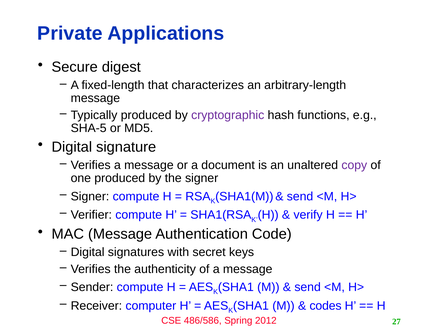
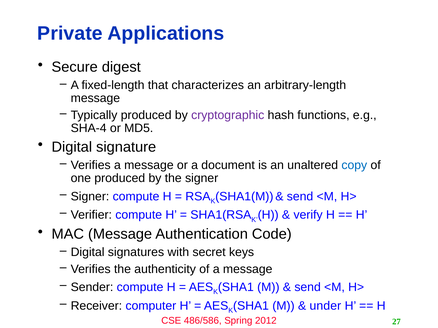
SHA-5: SHA-5 -> SHA-4
copy colour: purple -> blue
codes: codes -> under
